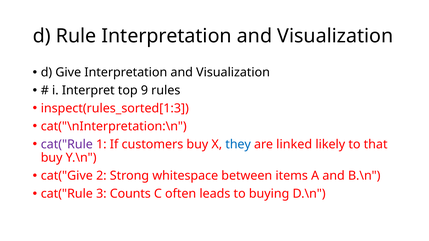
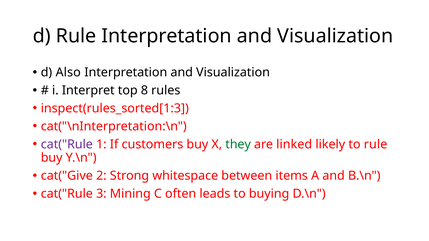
Give: Give -> Also
9: 9 -> 8
they colour: blue -> green
to that: that -> rule
Counts: Counts -> Mining
